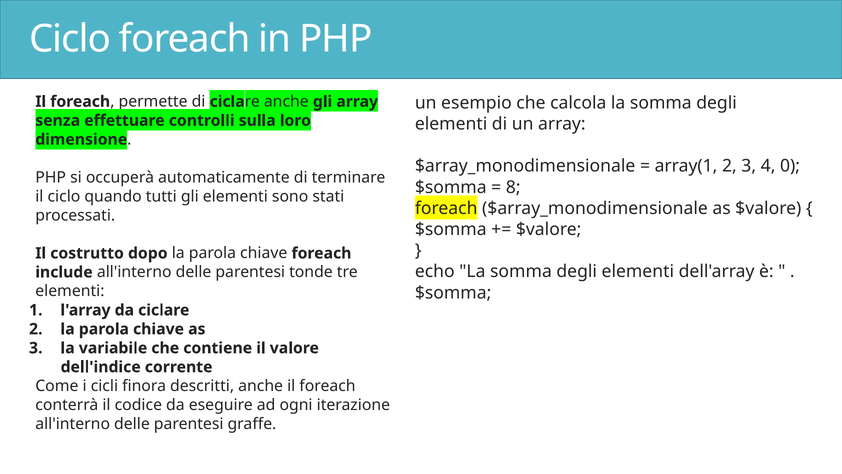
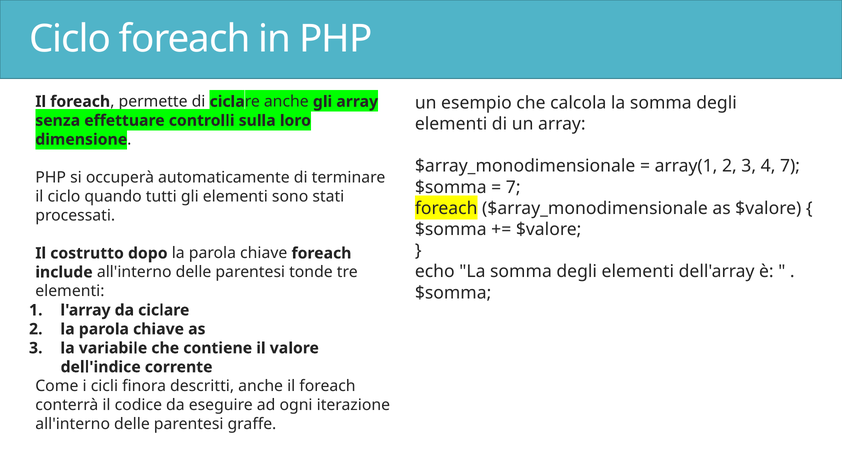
4 0: 0 -> 7
8 at (513, 187): 8 -> 7
